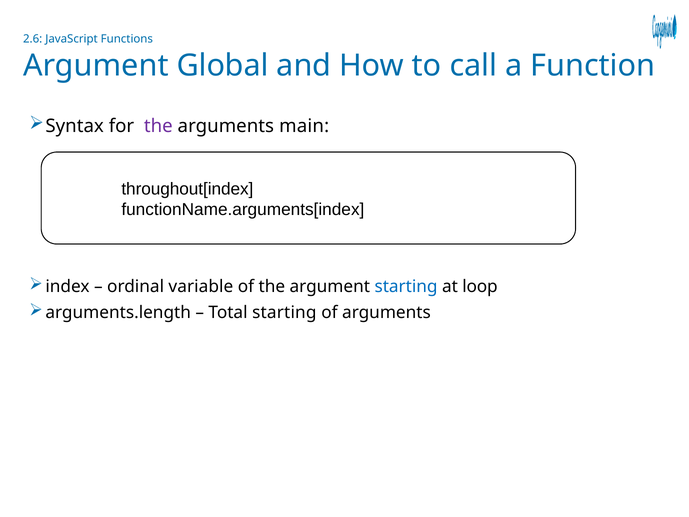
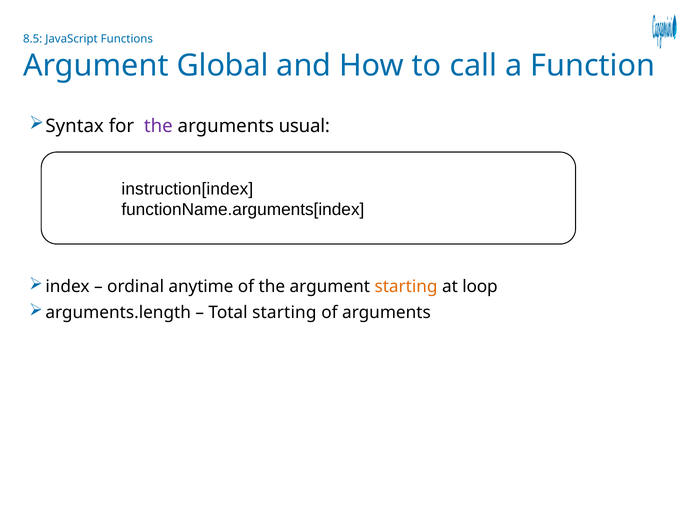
2.6: 2.6 -> 8.5
main: main -> usual
throughout[index: throughout[index -> instruction[index
variable: variable -> anytime
starting at (406, 287) colour: blue -> orange
